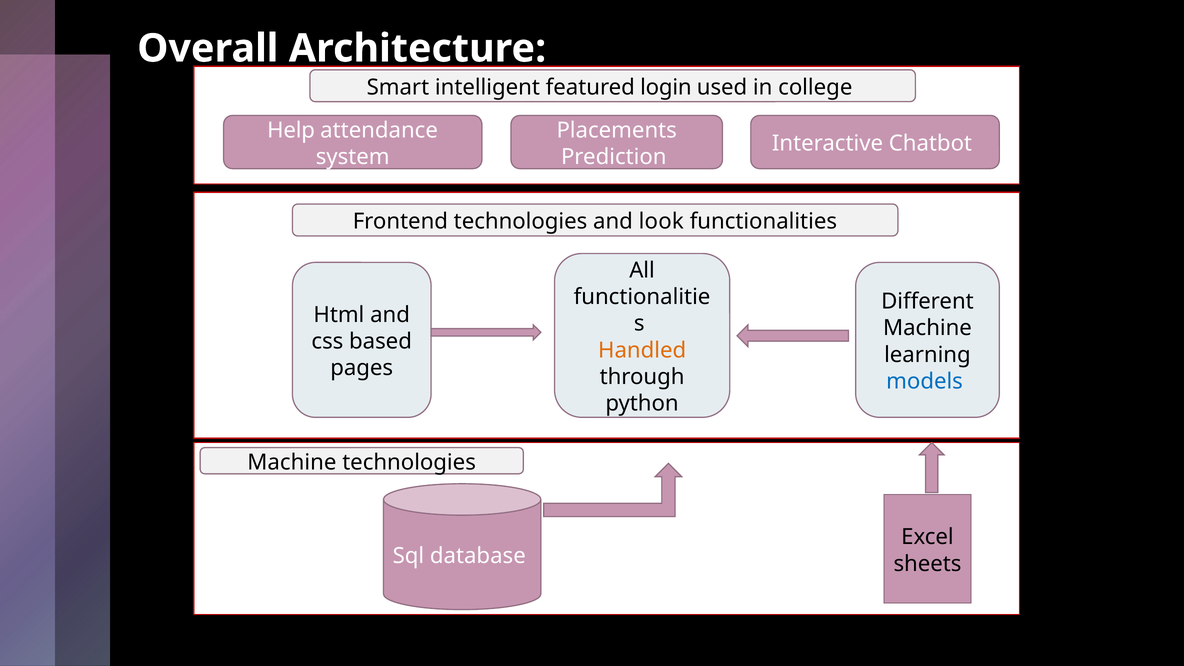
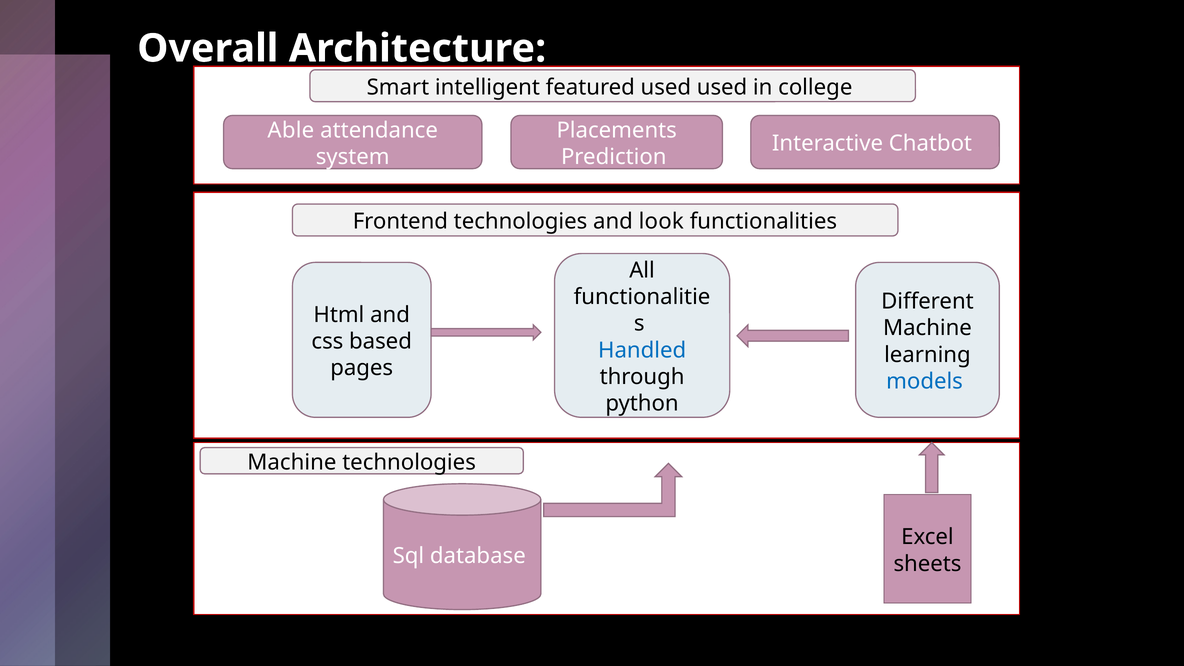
featured login: login -> used
Help: Help -> Able
Handled colour: orange -> blue
